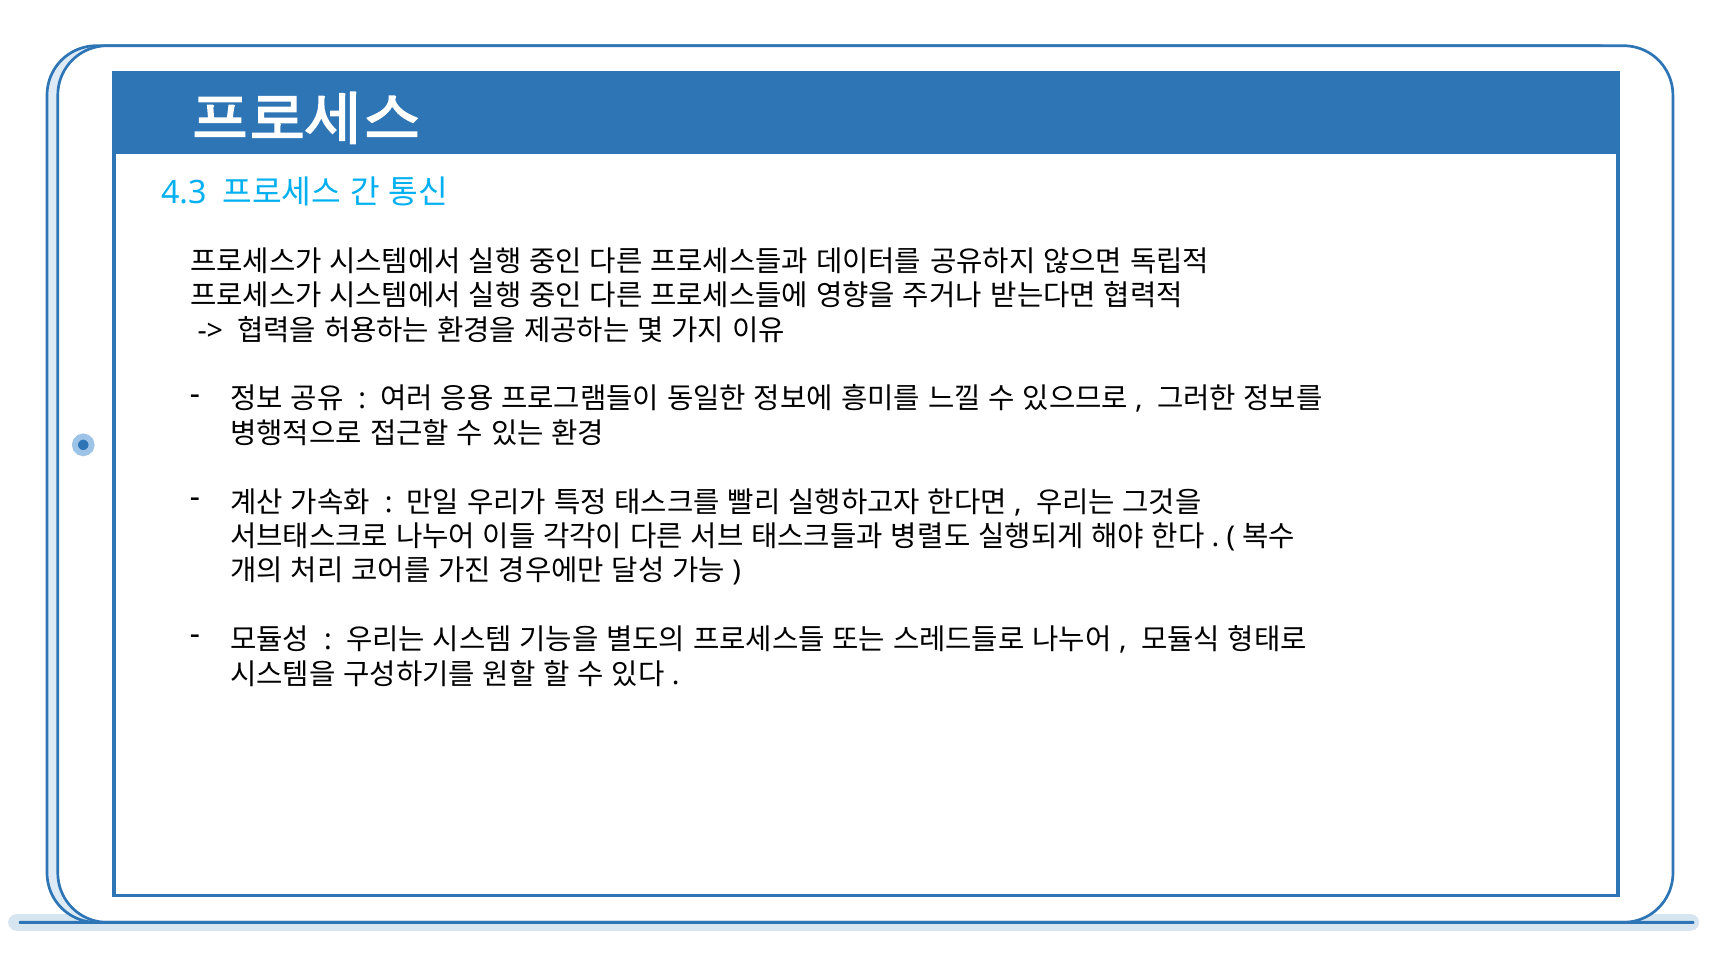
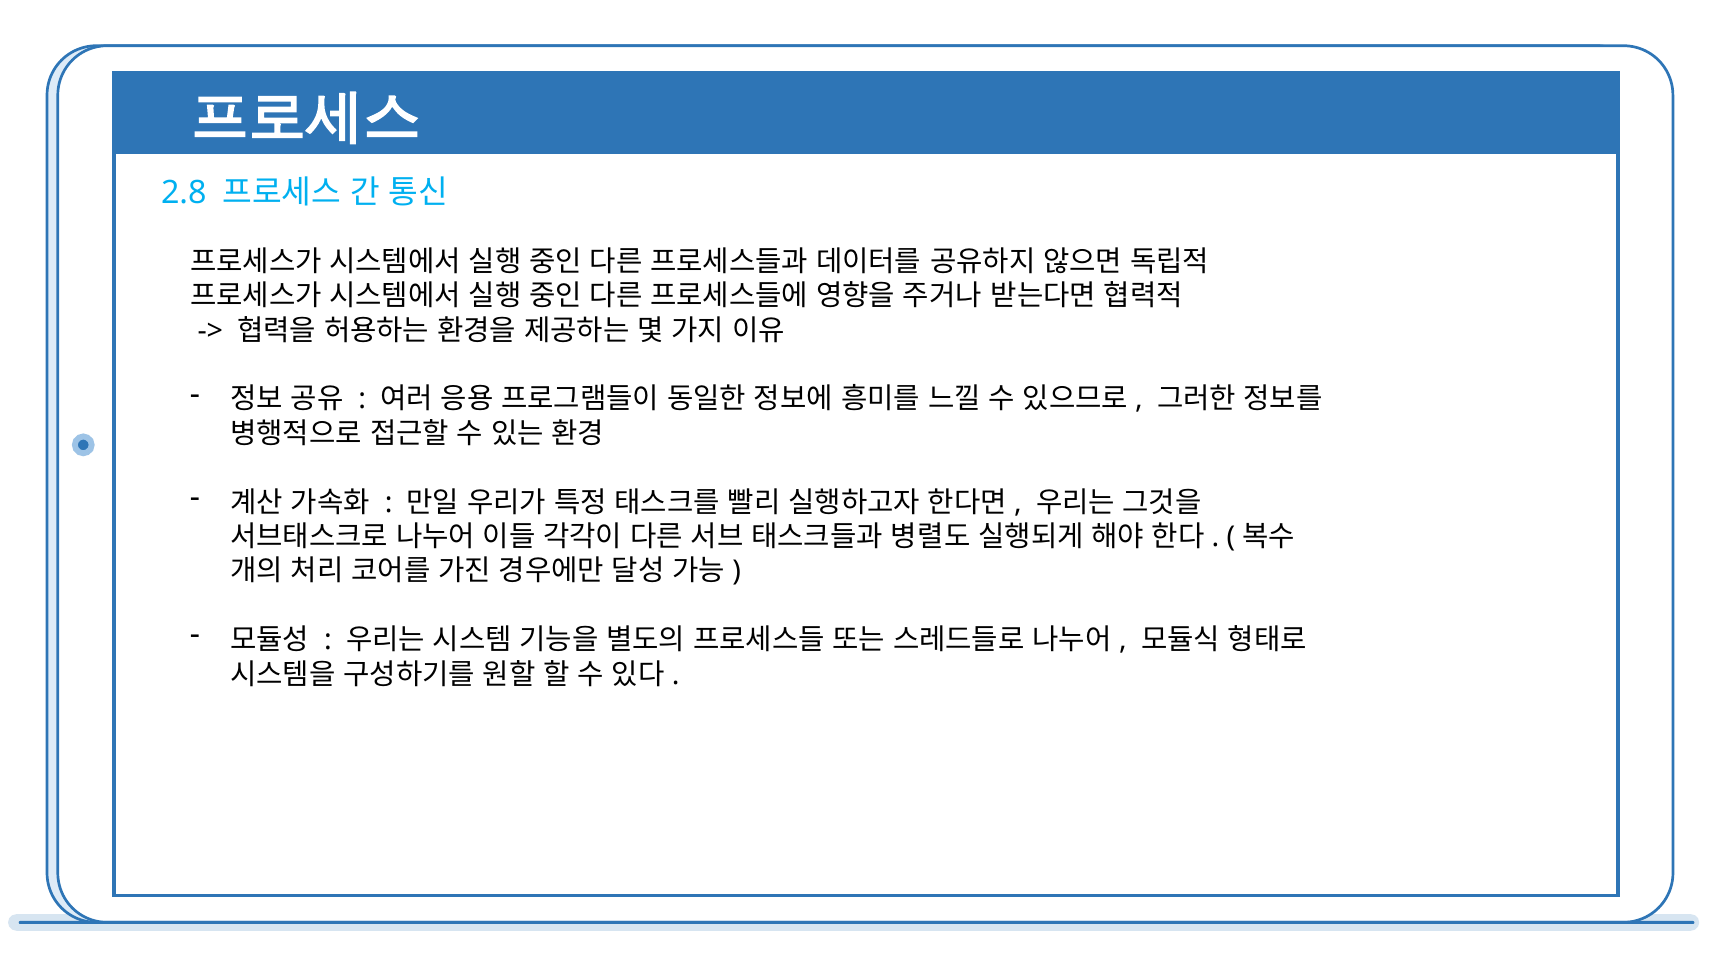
4.3: 4.3 -> 2.8
